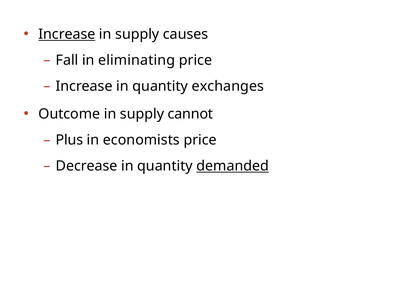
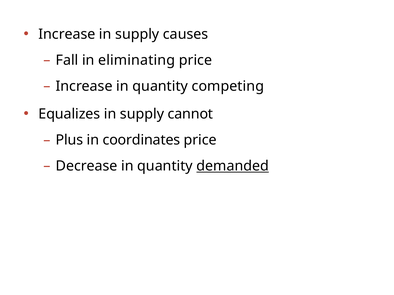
Increase at (67, 34) underline: present -> none
exchanges: exchanges -> competing
Outcome: Outcome -> Equalizes
economists: economists -> coordinates
